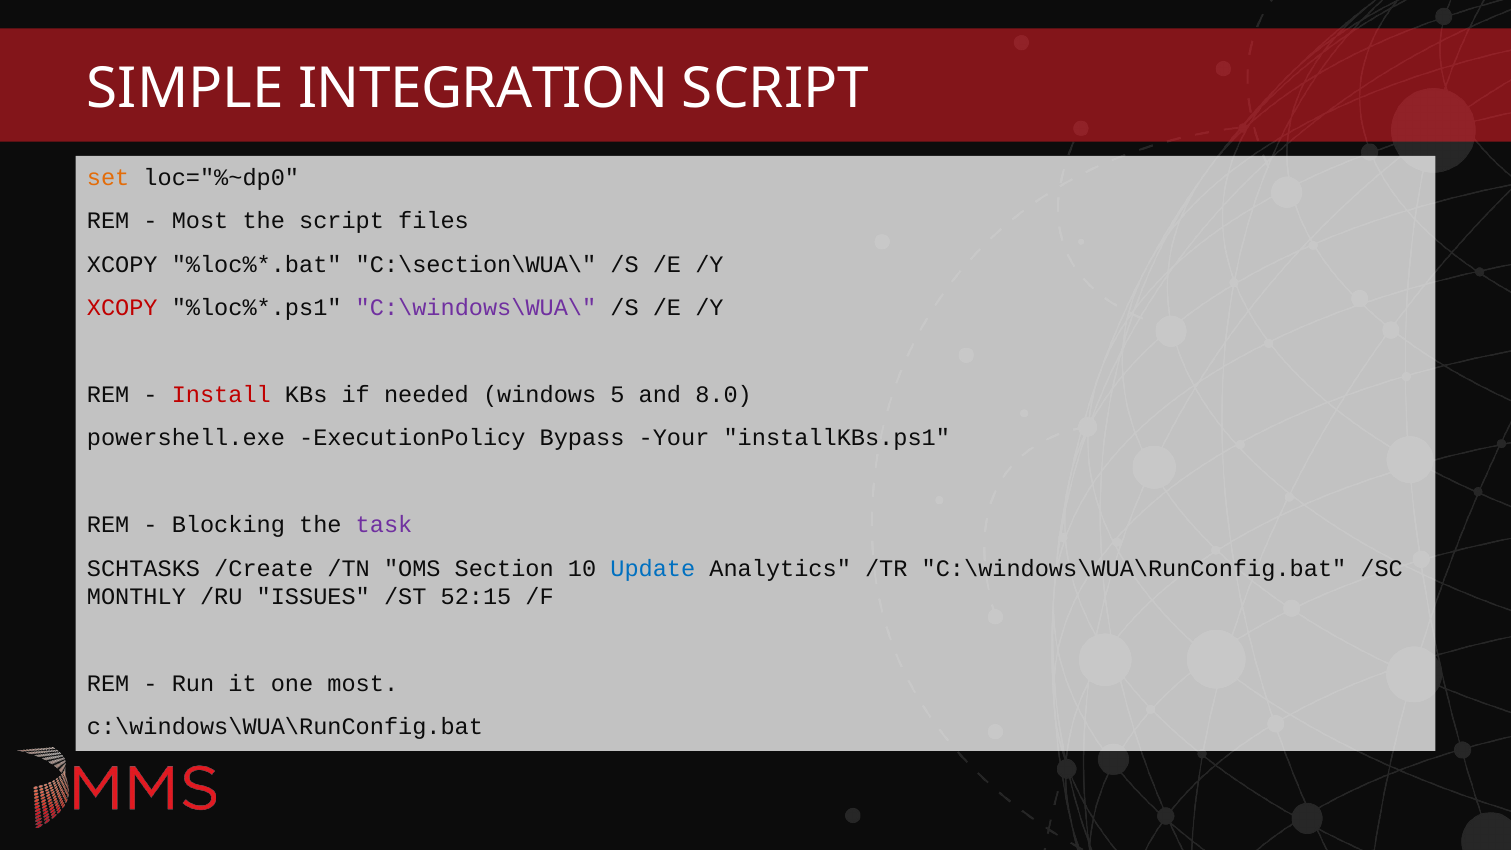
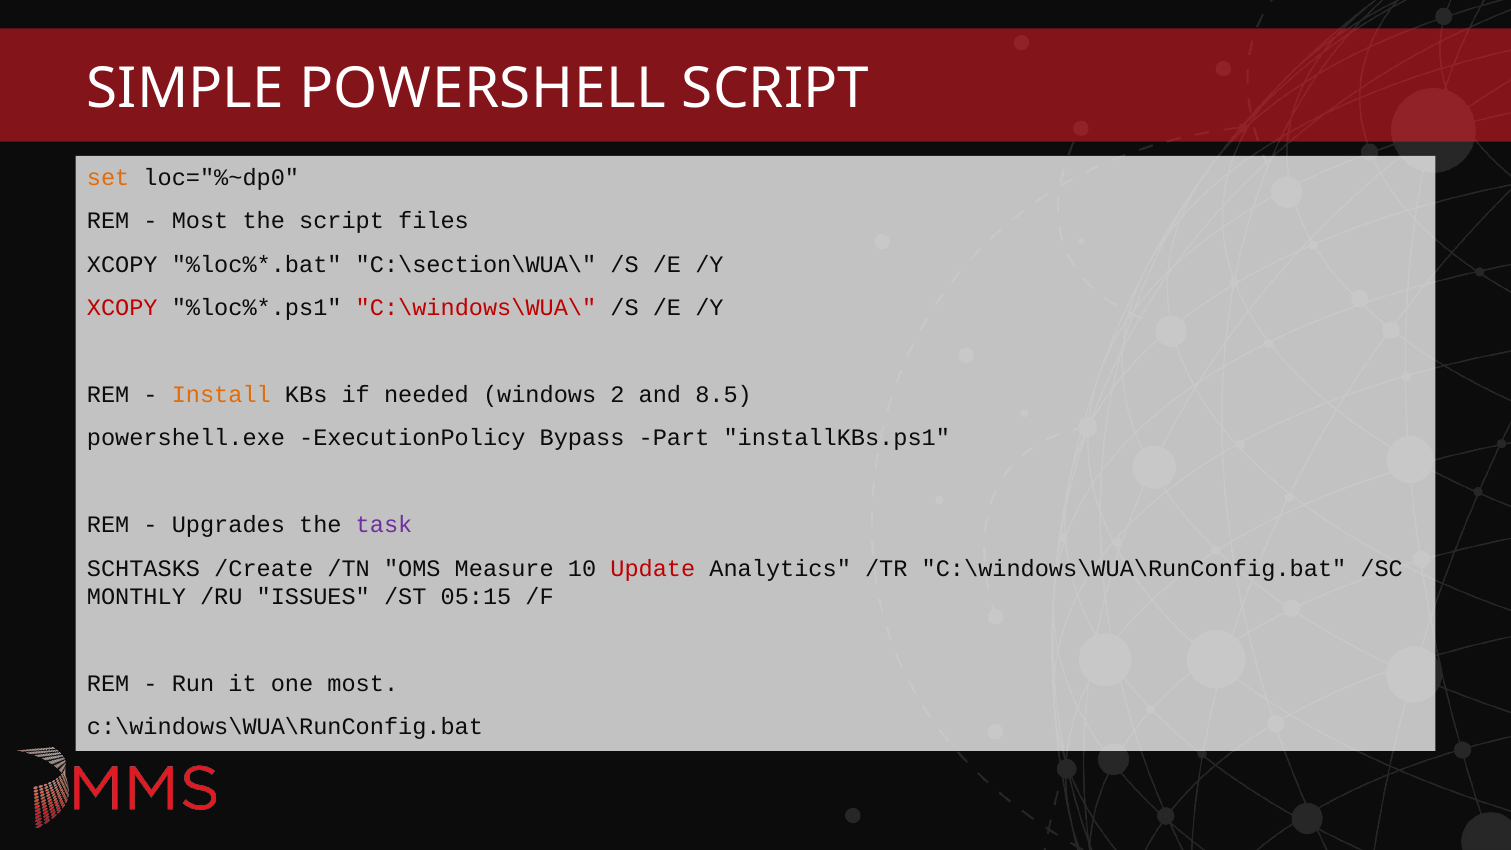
INTEGRATION: INTEGRATION -> POWERSHELL
C:\windows\WUA\ colour: purple -> red
Install colour: red -> orange
5: 5 -> 2
8.0: 8.0 -> 8.5
Your: Your -> Part
Blocking: Blocking -> Upgrades
Section: Section -> Measure
Update colour: blue -> red
52:15: 52:15 -> 05:15
